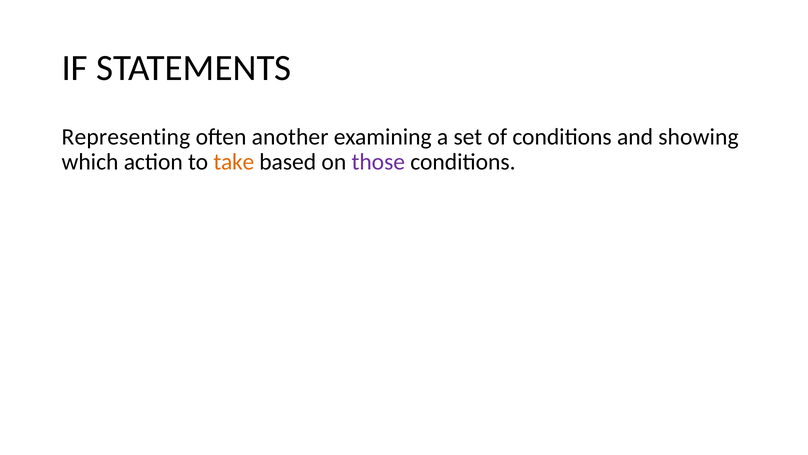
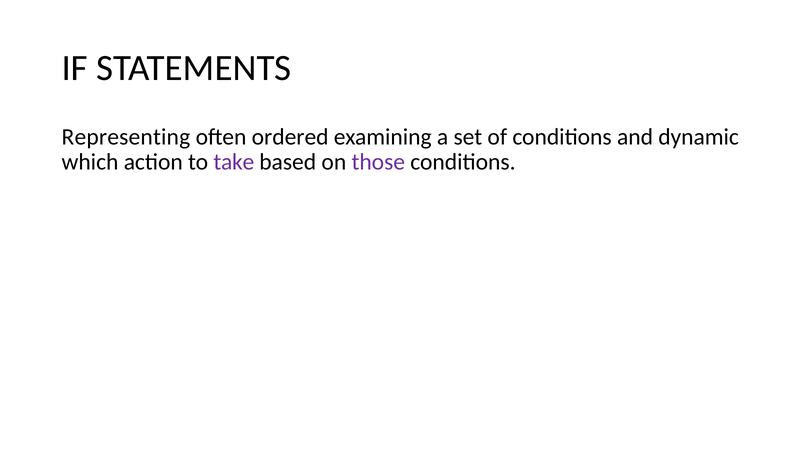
another: another -> ordered
showing: showing -> dynamic
take colour: orange -> purple
